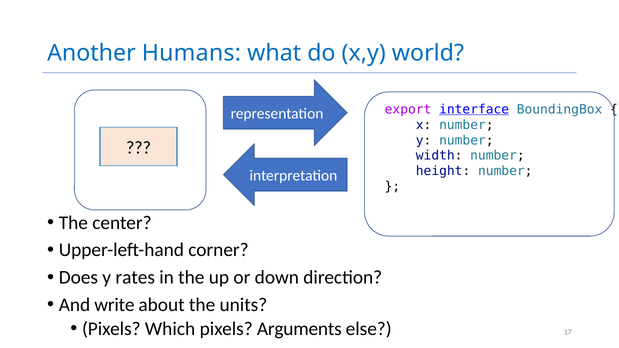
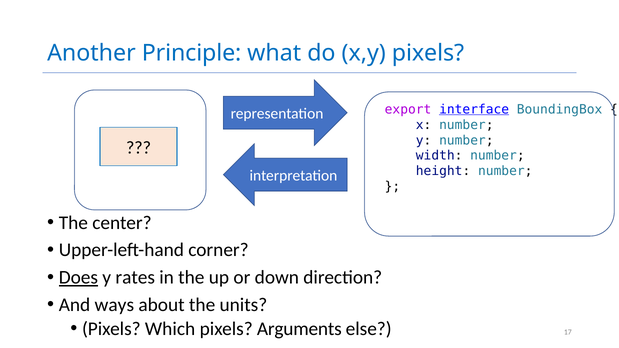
Humans: Humans -> Principle
x,y world: world -> pixels
Does underline: none -> present
write: write -> ways
